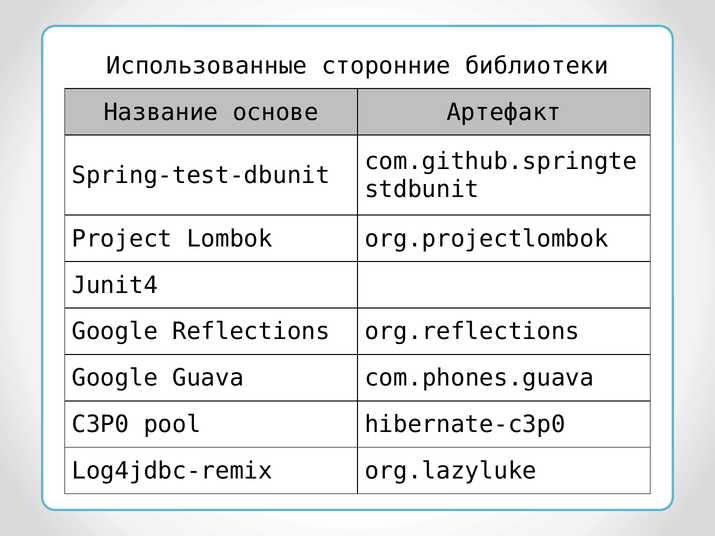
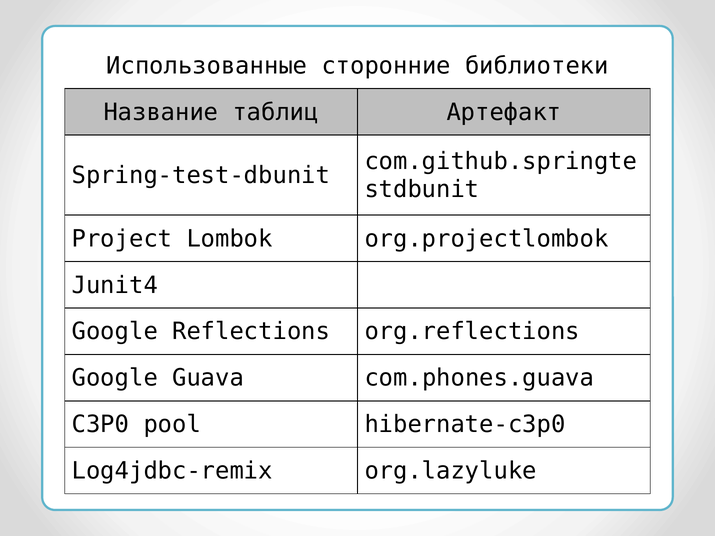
основе: основе -> таблиц
